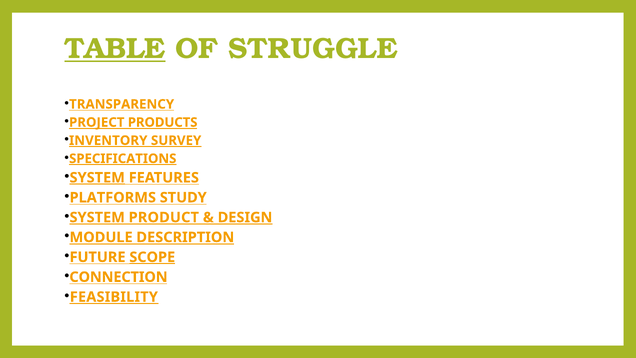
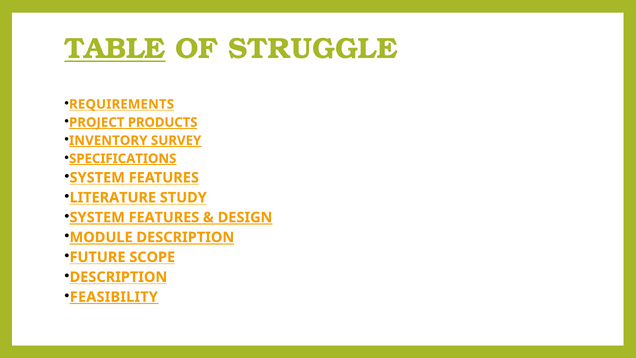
TRANSPARENCY: TRANSPARENCY -> REQUIREMENTS
SYSTEM at (97, 178) underline: present -> none
PLATFORMS: PLATFORMS -> LITERATURE
PRODUCT at (164, 217): PRODUCT -> FEATURES
SCOPE underline: present -> none
CONNECTION at (118, 277): CONNECTION -> DESCRIPTION
